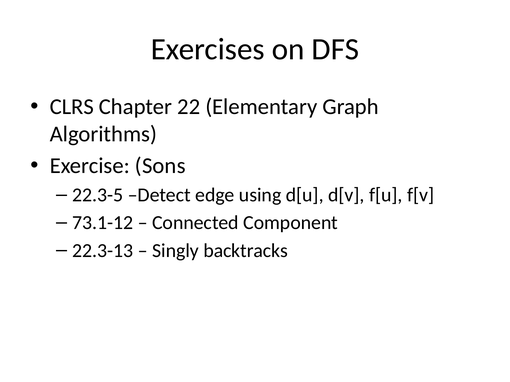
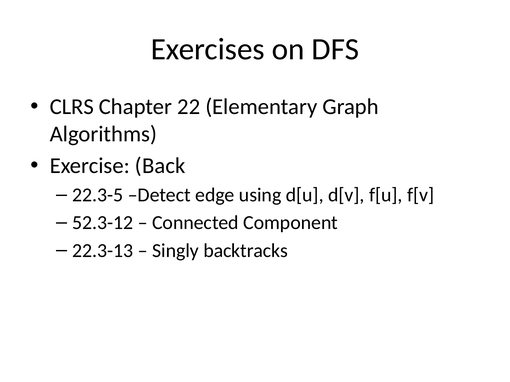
Sons: Sons -> Back
73.1-12: 73.1-12 -> 52.3-12
